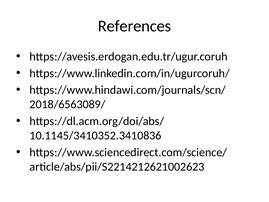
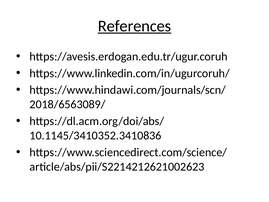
References underline: none -> present
